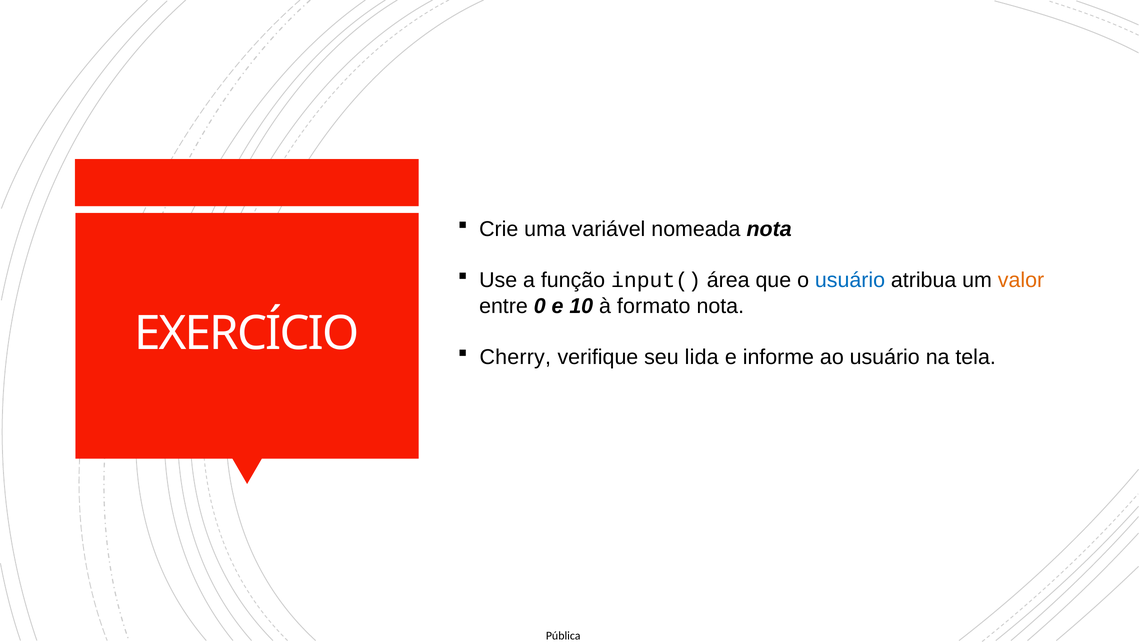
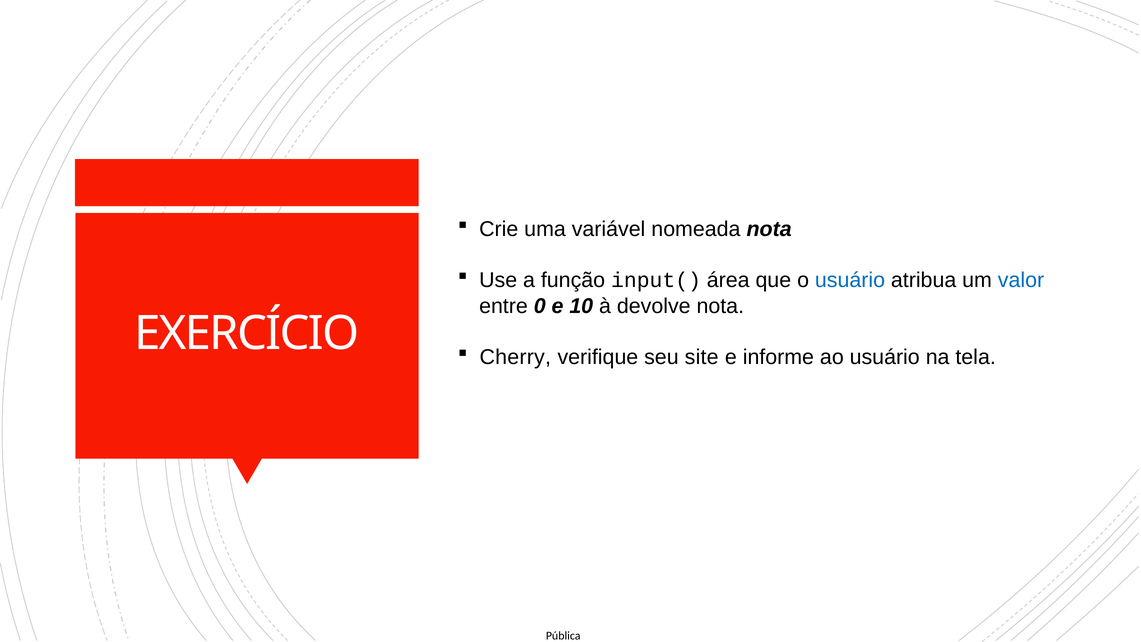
valor colour: orange -> blue
formato: formato -> devolve
lida: lida -> site
